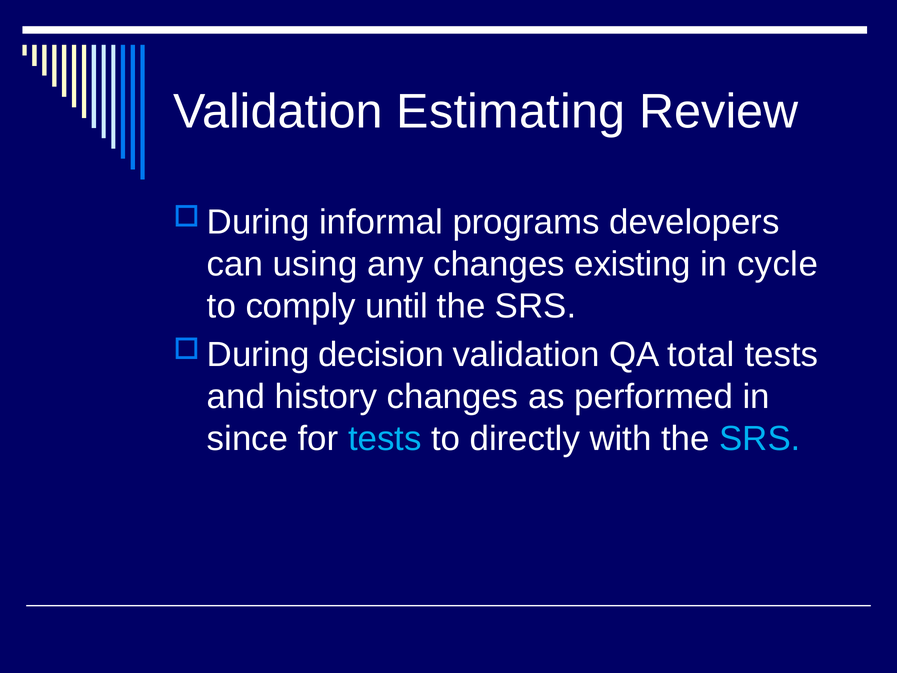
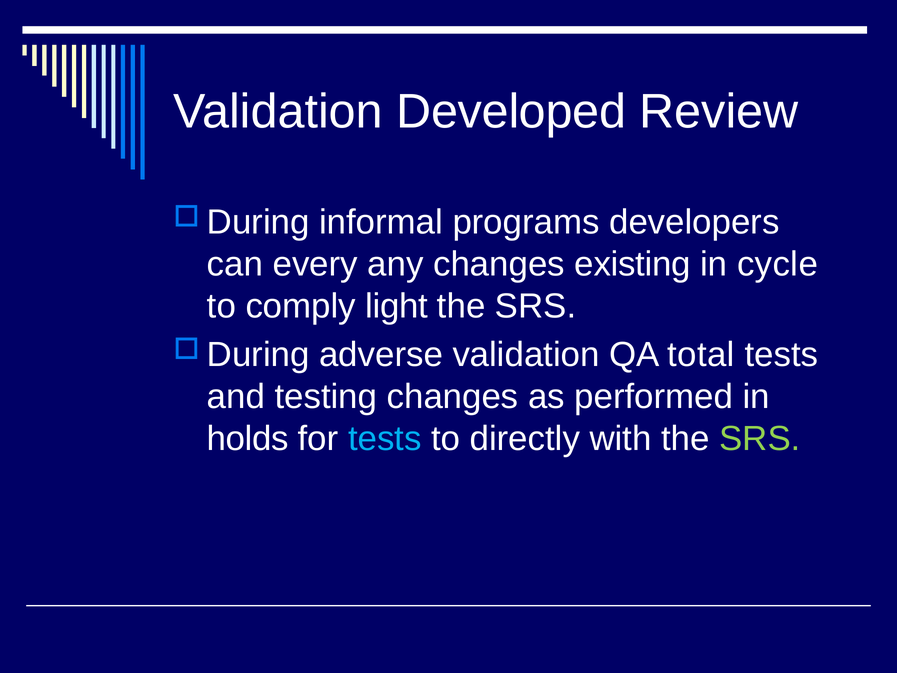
Estimating: Estimating -> Developed
using: using -> every
until: until -> light
decision: decision -> adverse
history: history -> testing
since: since -> holds
SRS at (760, 439) colour: light blue -> light green
